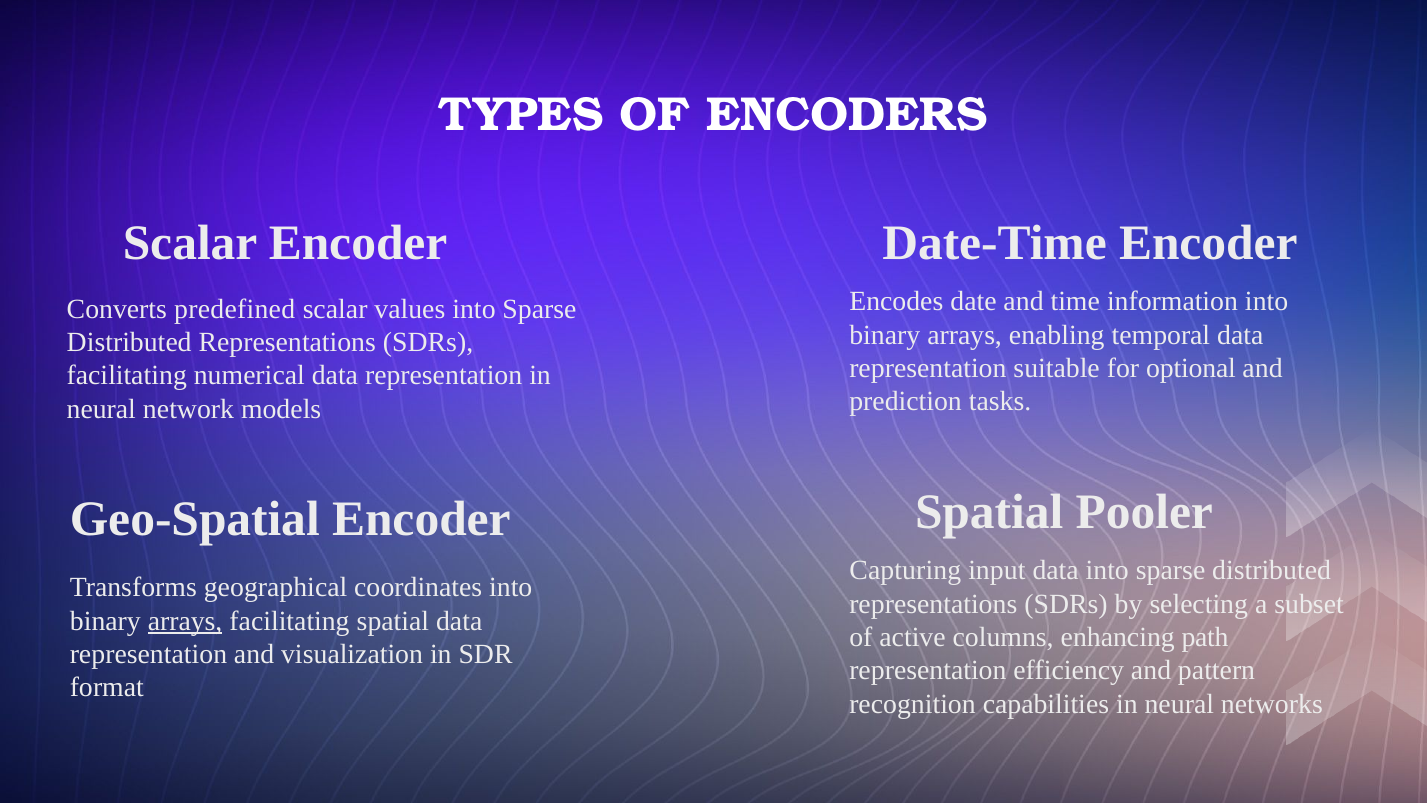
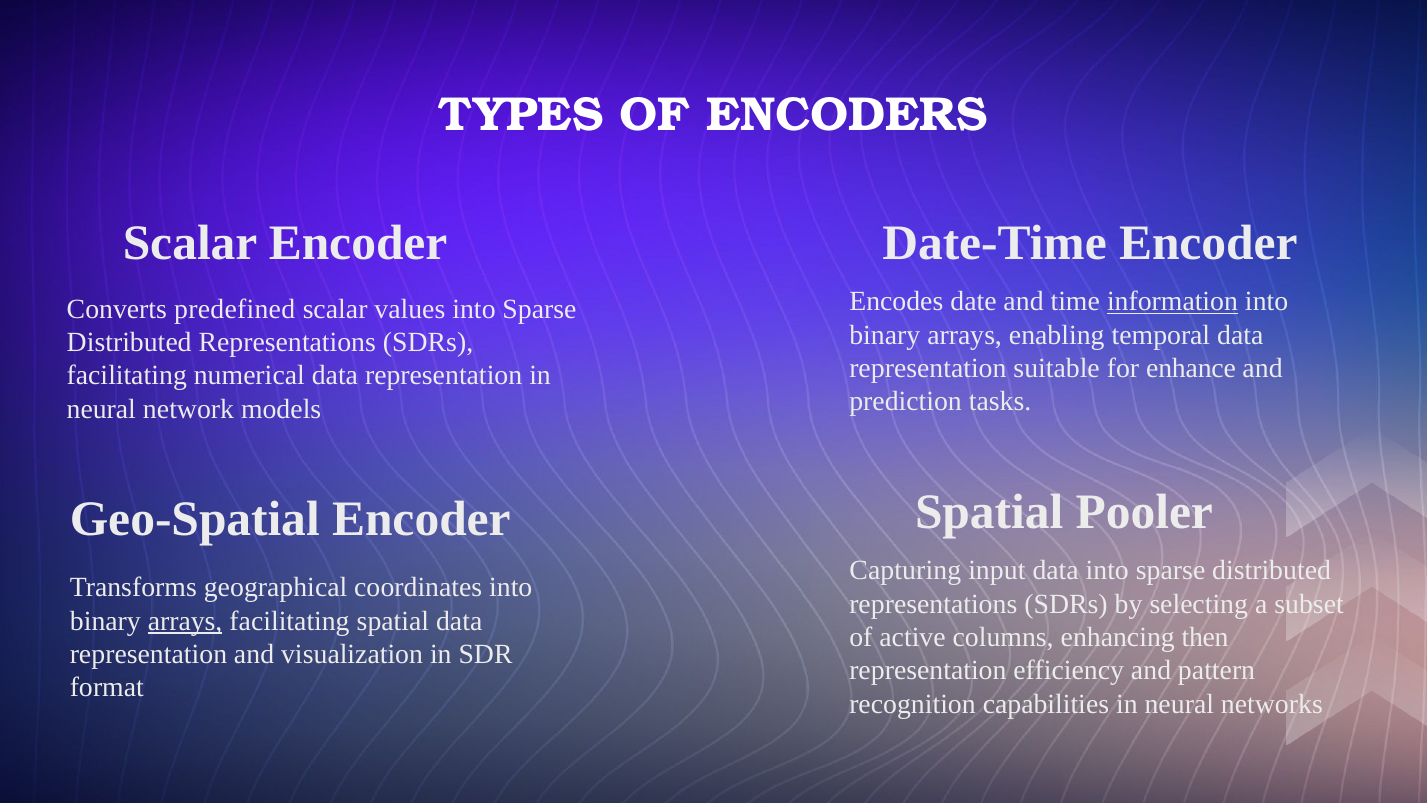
information underline: none -> present
optional: optional -> enhance
path: path -> then
